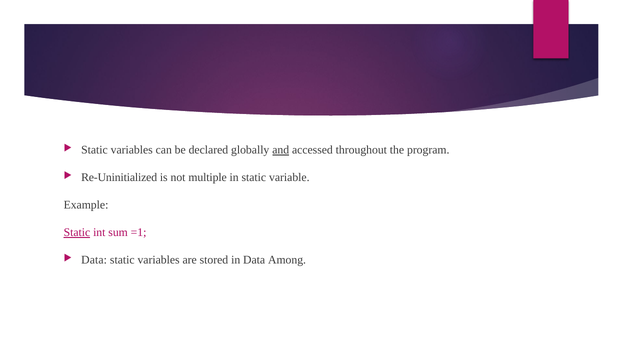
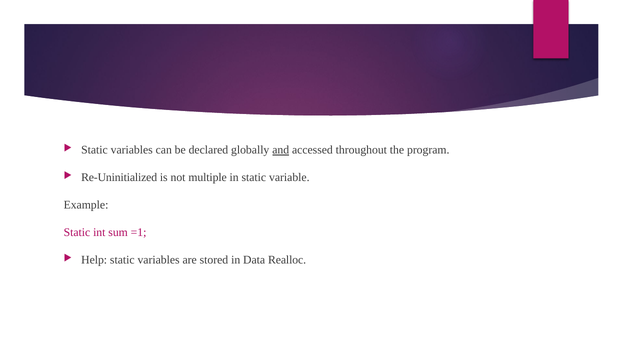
Static at (77, 233) underline: present -> none
Data at (94, 260): Data -> Help
Among: Among -> Realloc
